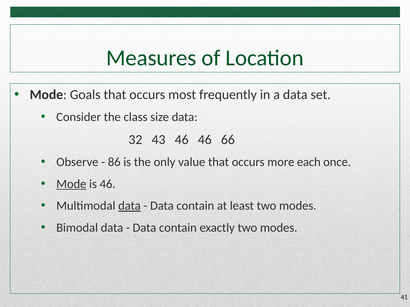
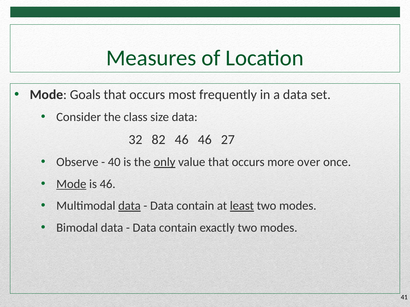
43: 43 -> 82
66: 66 -> 27
86: 86 -> 40
only underline: none -> present
each: each -> over
least underline: none -> present
